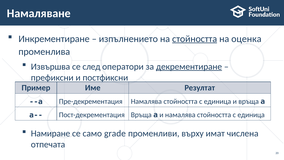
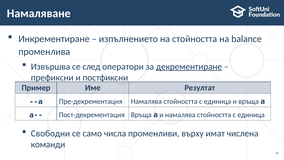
стойността at (195, 39) underline: present -> none
оценка: оценка -> balance
Намиране: Намиране -> Свободни
grade: grade -> числа
отпечата: отпечата -> команди
